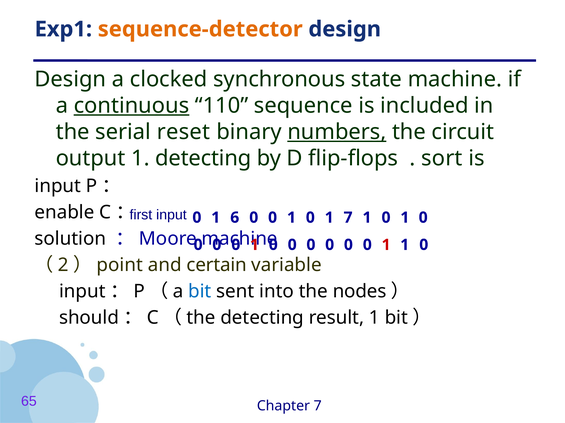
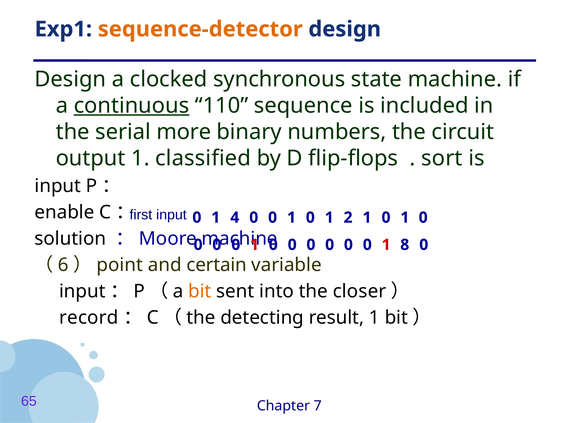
reset: reset -> more
numbers underline: present -> none
1 detecting: detecting -> classified
6: 6 -> 4
1 7: 7 -> 2
1 1: 1 -> 8
2: 2 -> 6
bit at (200, 292) colour: blue -> orange
nodes: nodes -> closer
should: should -> record
